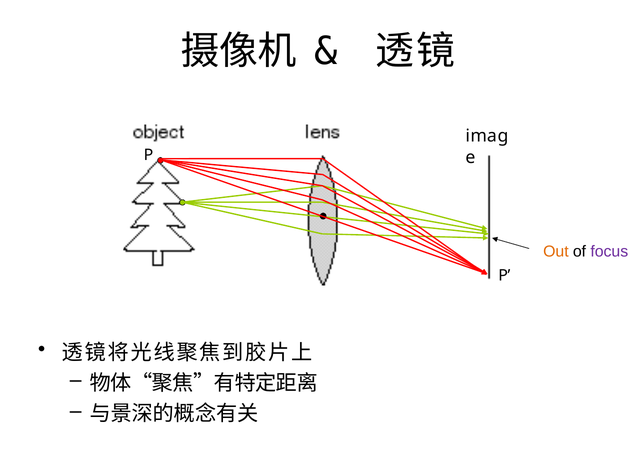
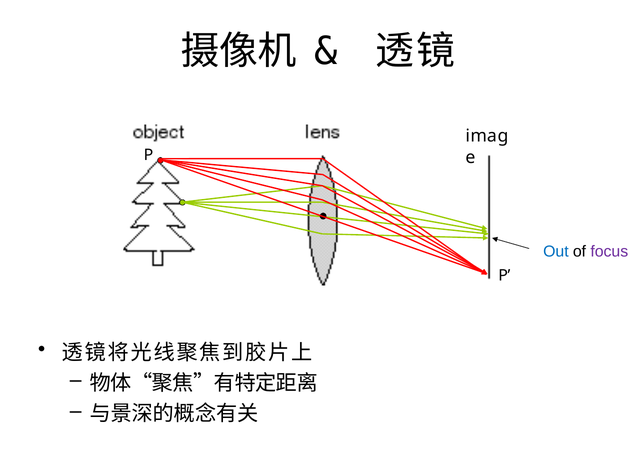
Out colour: orange -> blue
